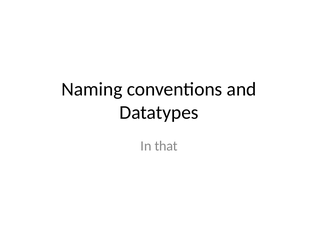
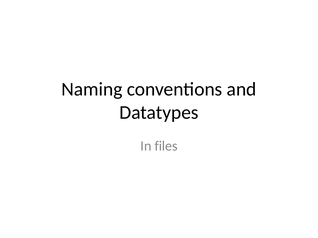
that: that -> files
